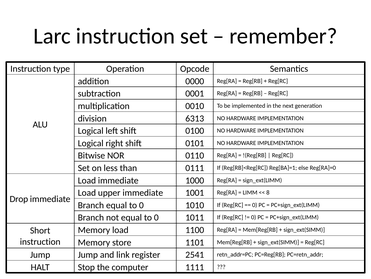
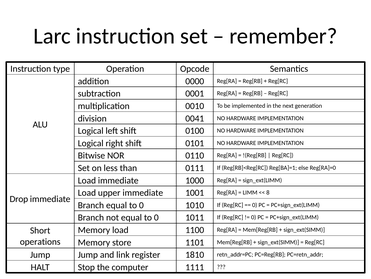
6313: 6313 -> 0041
instruction at (40, 241): instruction -> operations
2541: 2541 -> 1810
